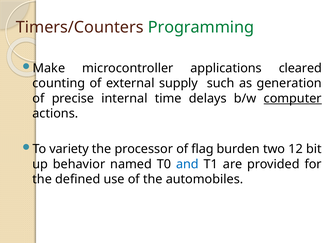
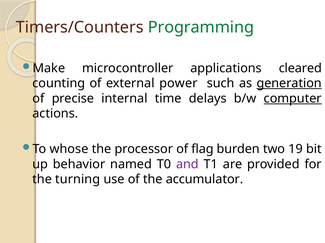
supply: supply -> power
generation underline: none -> present
variety: variety -> whose
12: 12 -> 19
and colour: blue -> purple
defined: defined -> turning
automobiles: automobiles -> accumulator
